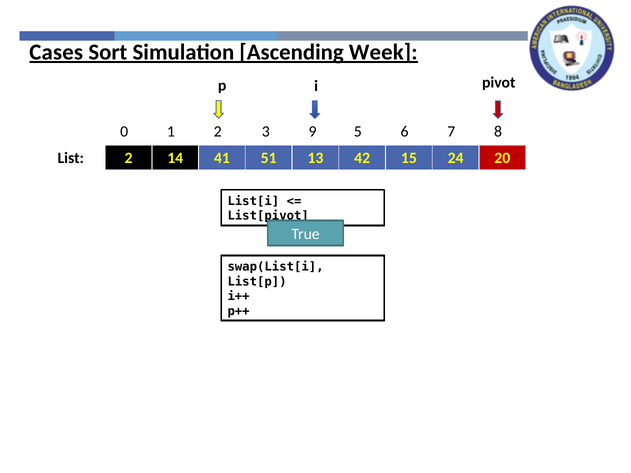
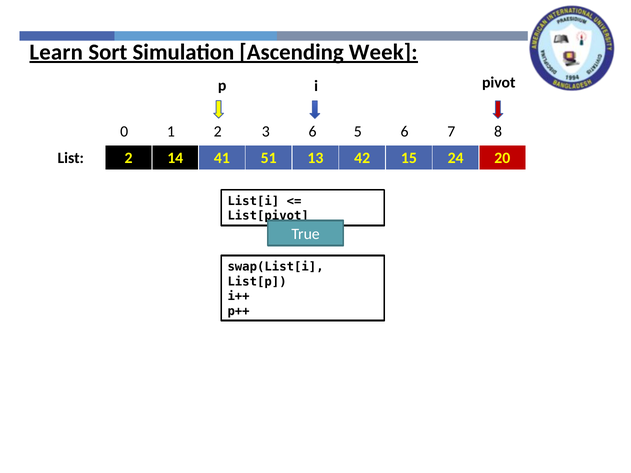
Cases: Cases -> Learn
3 9: 9 -> 6
